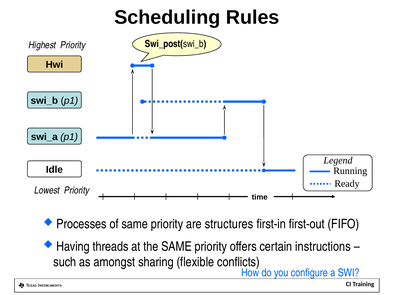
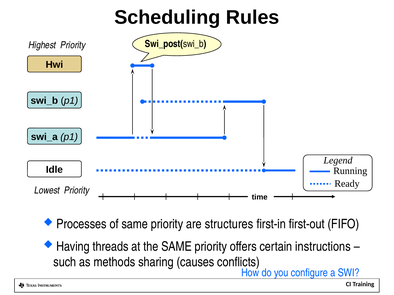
amongst: amongst -> methods
flexible: flexible -> causes
